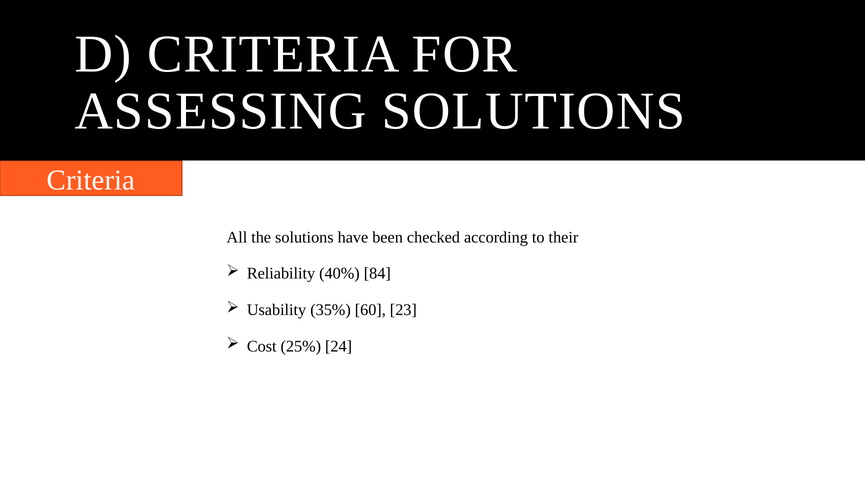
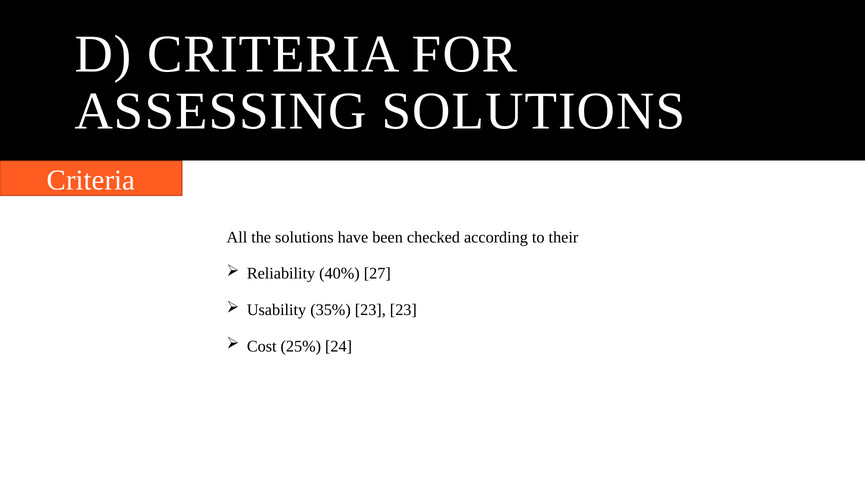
84: 84 -> 27
35% 60: 60 -> 23
